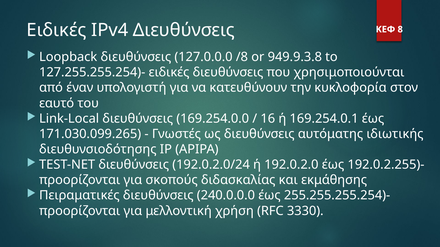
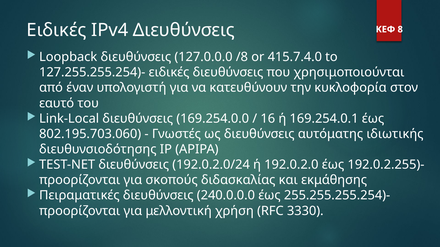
949.9.3.8: 949.9.3.8 -> 415.7.4.0
171.030.099.265: 171.030.099.265 -> 802.195.703.060
